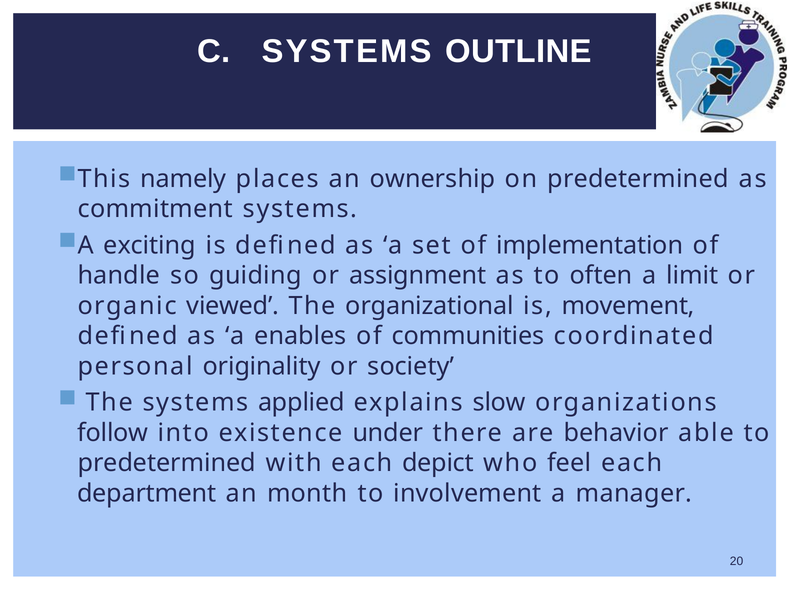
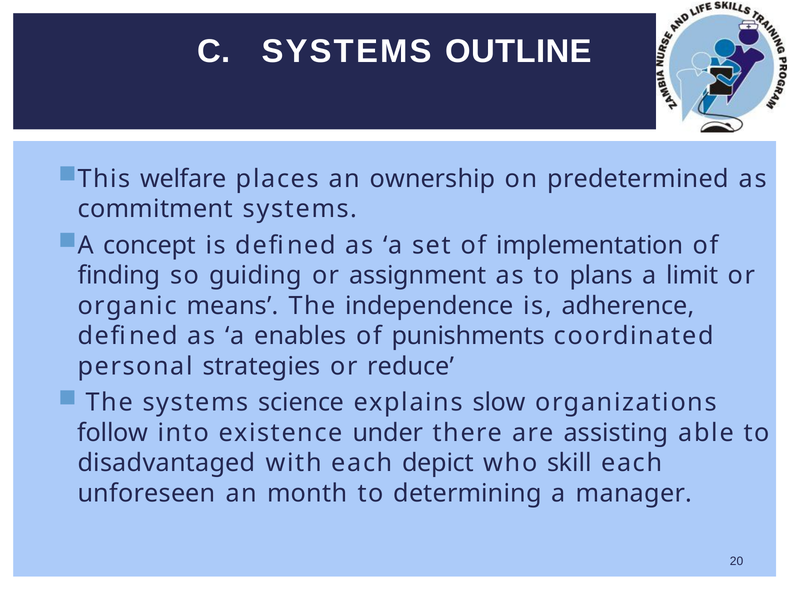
namely: namely -> welfare
exciting: exciting -> concept
handle: handle -> finding
often: often -> plans
viewed: viewed -> means
organizational: organizational -> independence
movement: movement -> adherence
communities: communities -> punishments
originality: originality -> strategies
society: society -> reduce
applied: applied -> science
behavior: behavior -> assisting
predetermined at (167, 464): predetermined -> disadvantaged
feel: feel -> skill
department: department -> unforeseen
involvement: involvement -> determining
